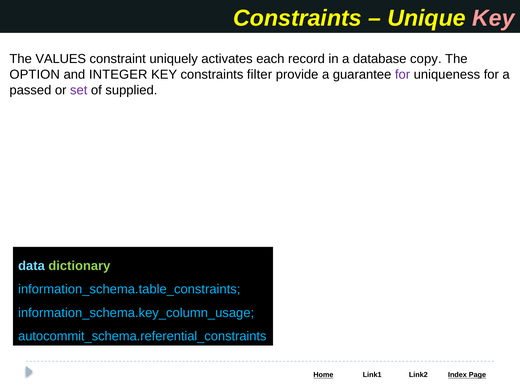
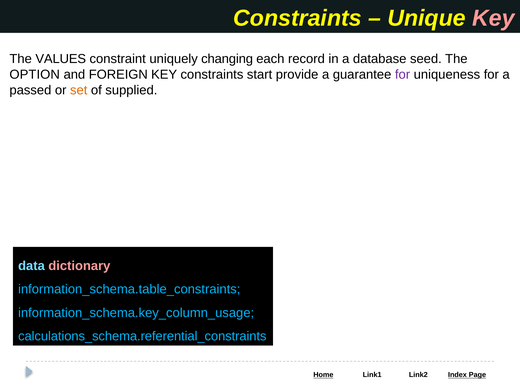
activates: activates -> changing
copy: copy -> seed
INTEGER: INTEGER -> FOREIGN
filter: filter -> start
set colour: purple -> orange
dictionary colour: light green -> pink
autocommit_schema.referential_constraints: autocommit_schema.referential_constraints -> calculations_schema.referential_constraints
